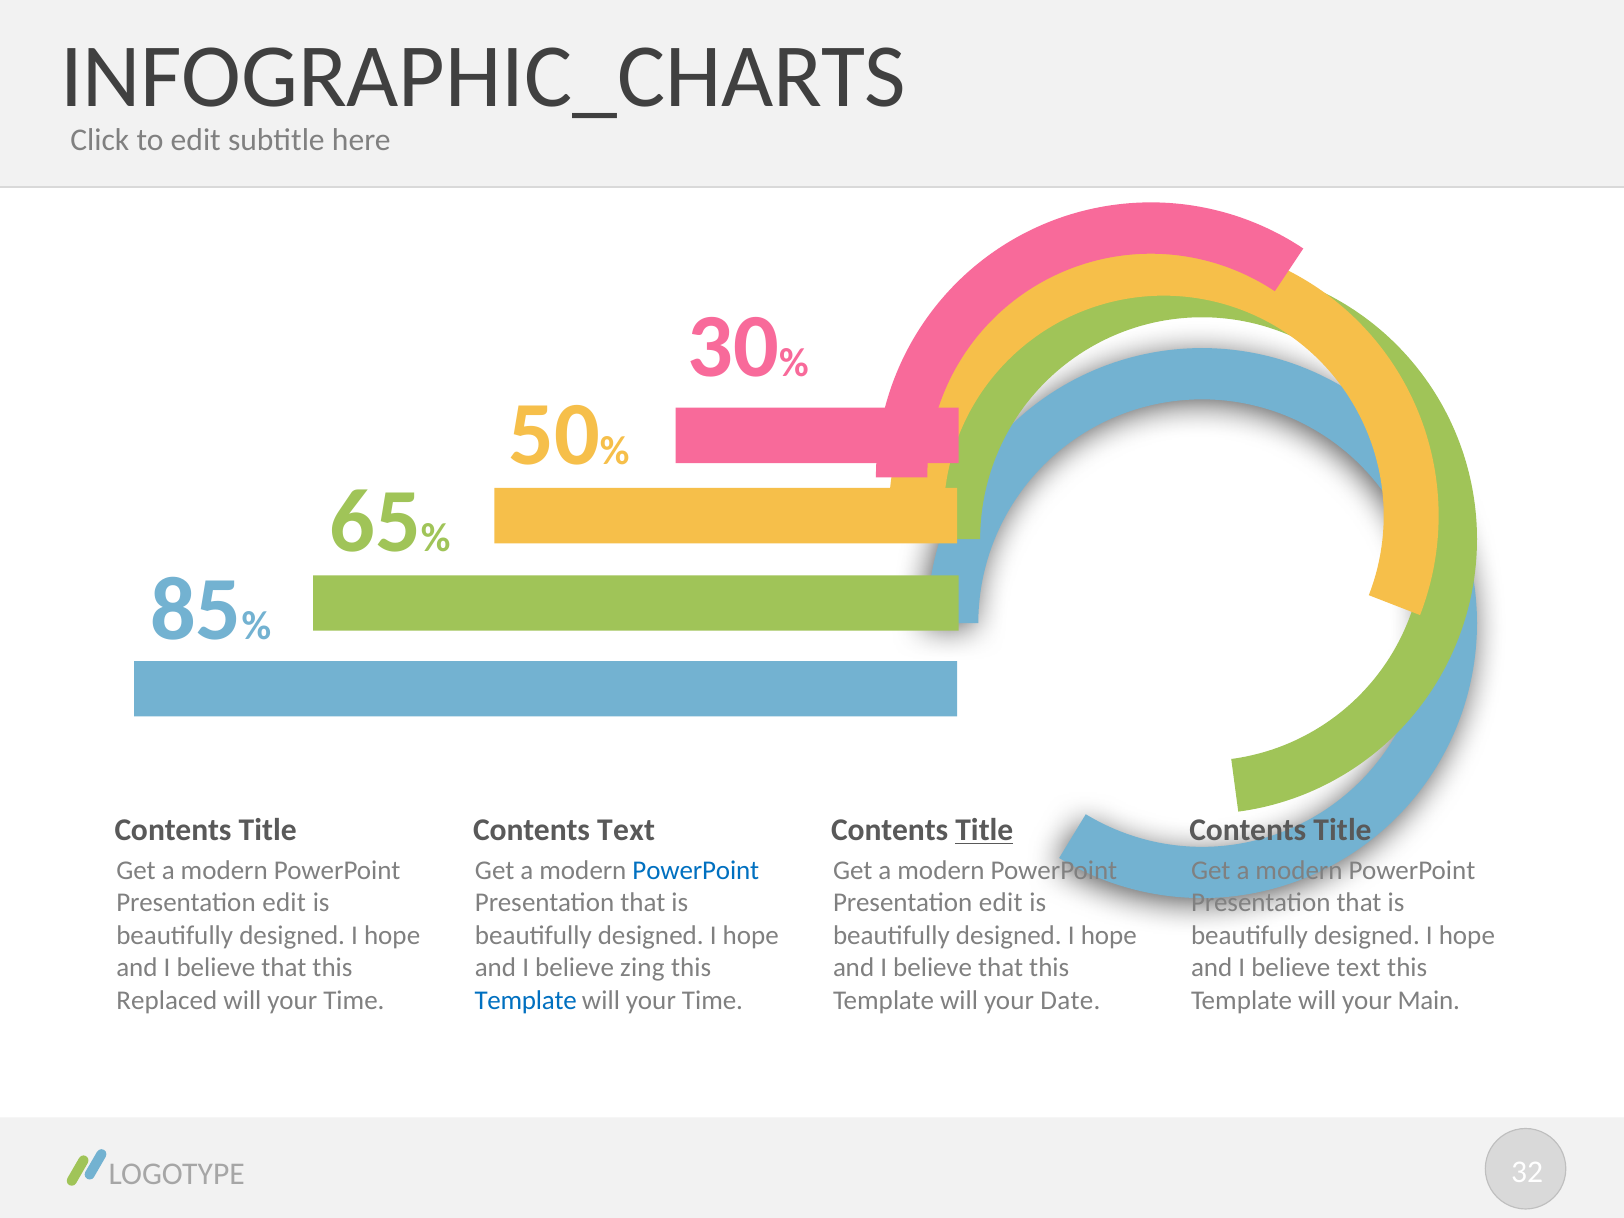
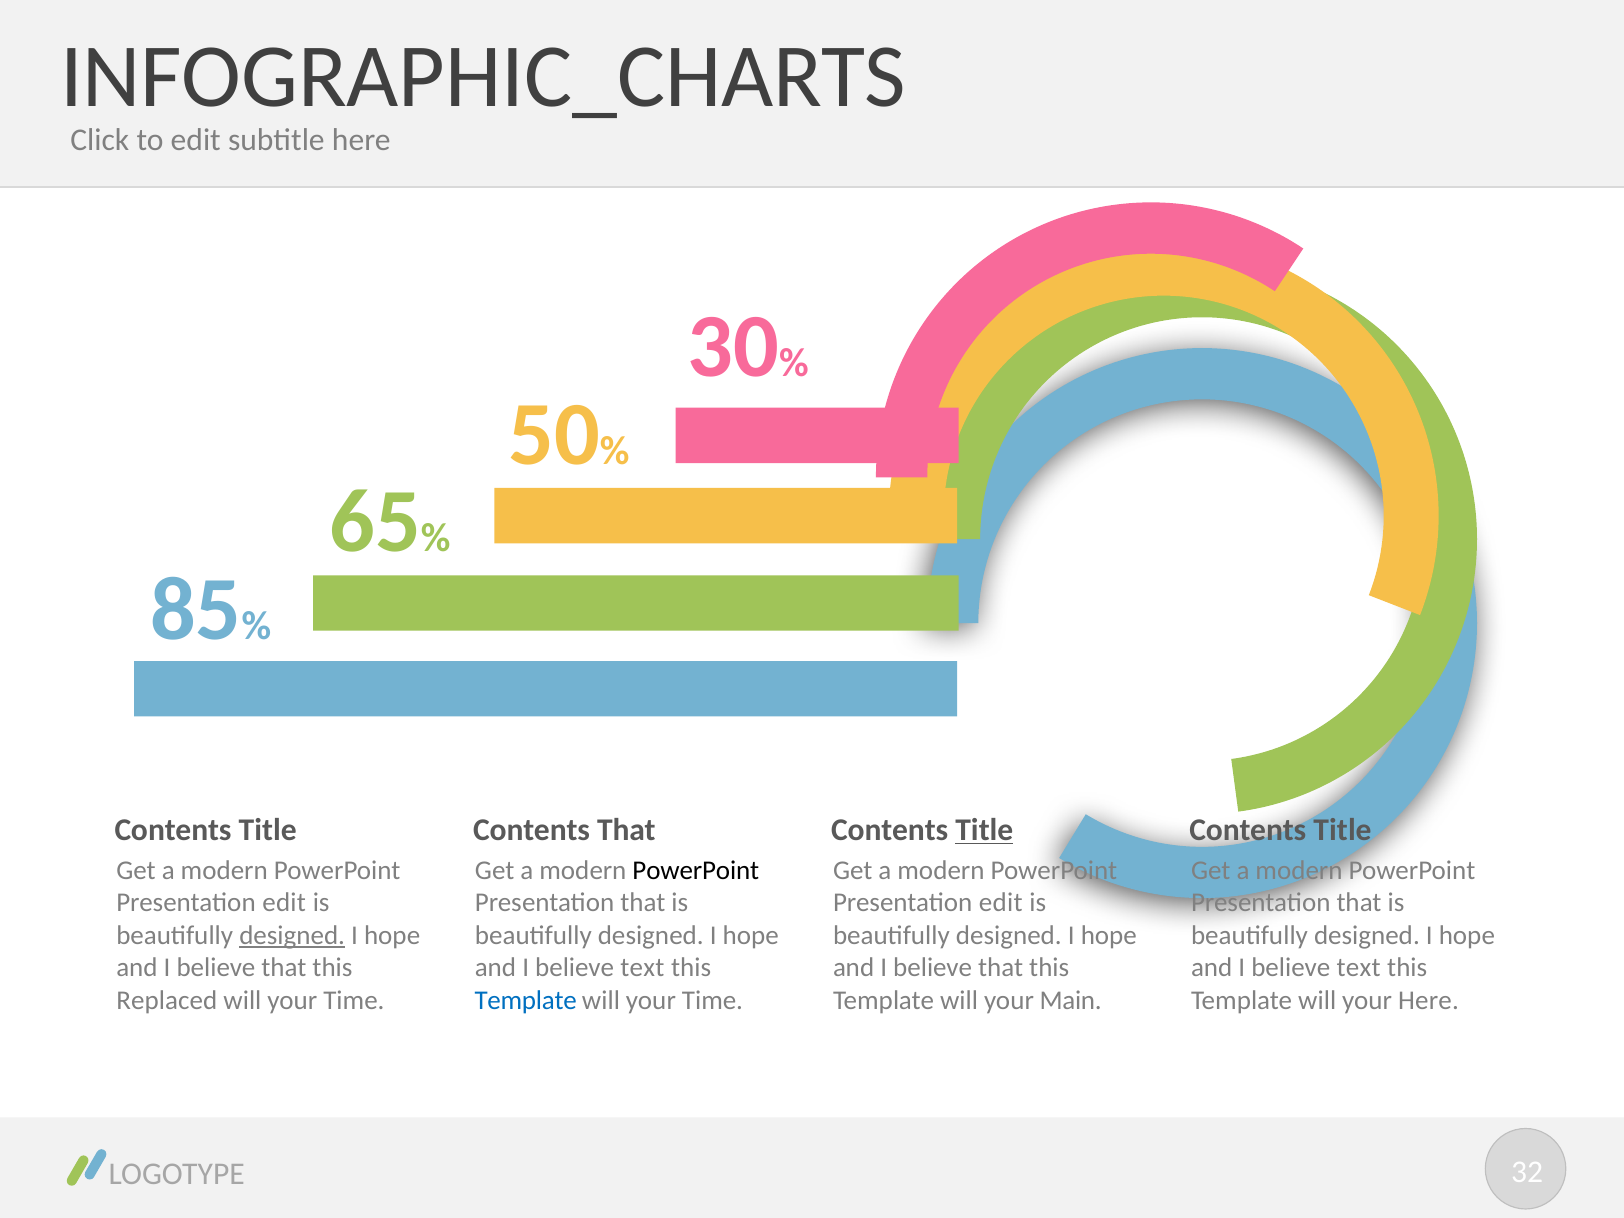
Contents Text: Text -> That
PowerPoint at (696, 871) colour: blue -> black
designed at (292, 936) underline: none -> present
zing at (642, 968): zing -> text
Date: Date -> Main
your Main: Main -> Here
